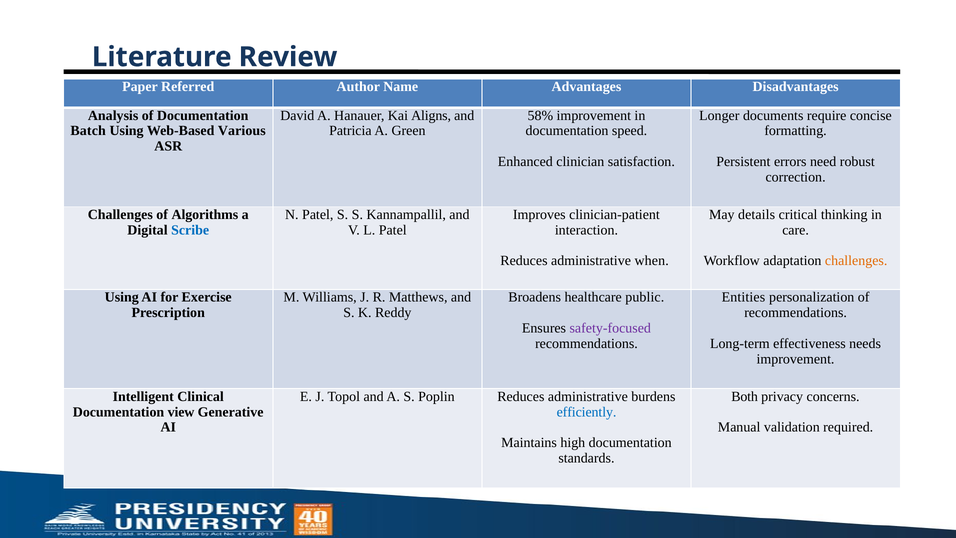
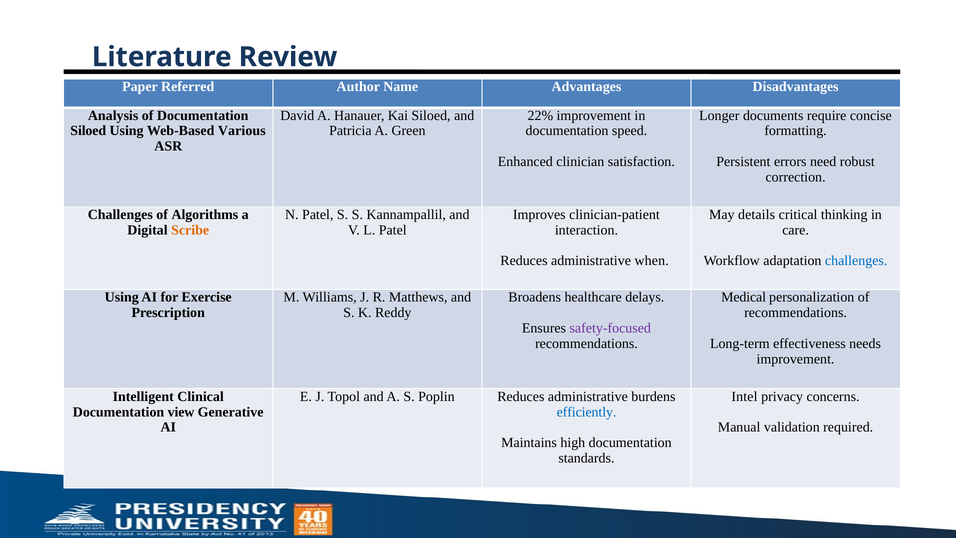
Kai Aligns: Aligns -> Siloed
58%: 58% -> 22%
Batch at (88, 131): Batch -> Siloed
Scribe colour: blue -> orange
challenges at (856, 261) colour: orange -> blue
public: public -> delays
Entities: Entities -> Medical
Both: Both -> Intel
